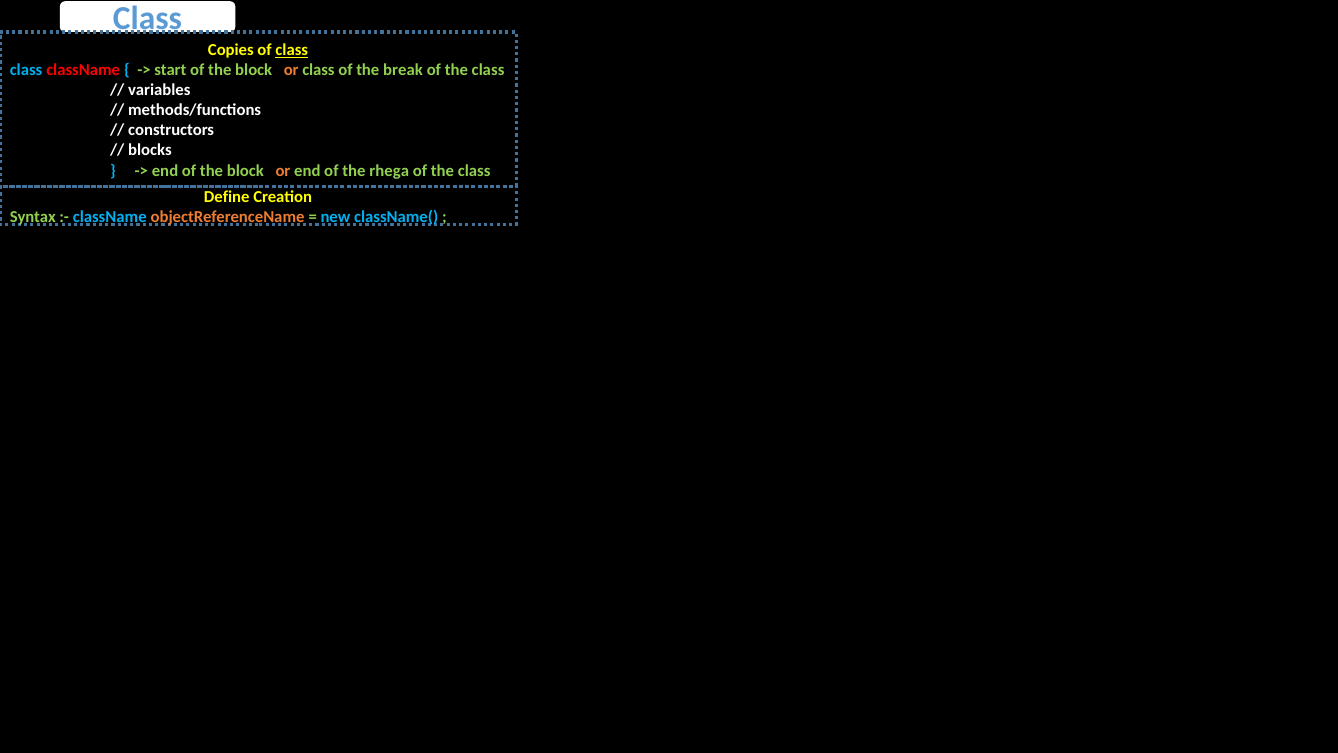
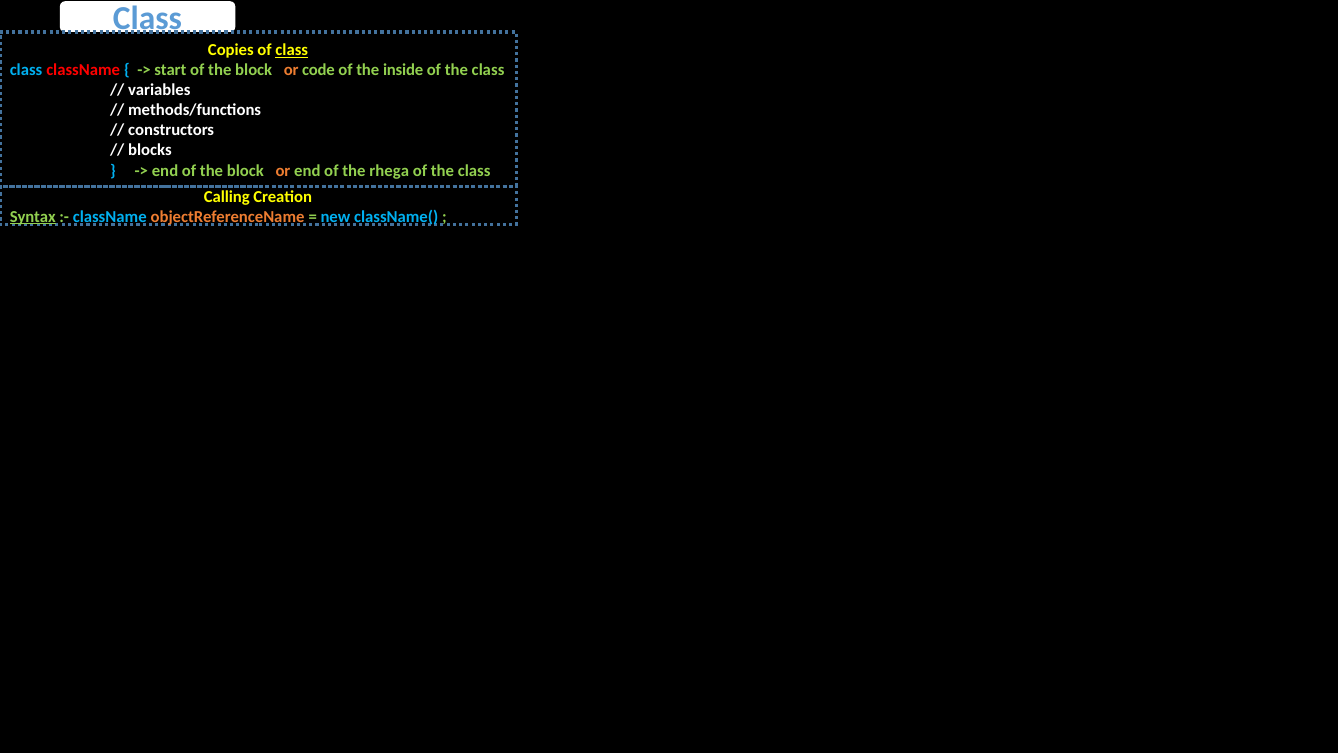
or class: class -> code
break: break -> inside
Define: Define -> Calling
Syntax underline: none -> present
